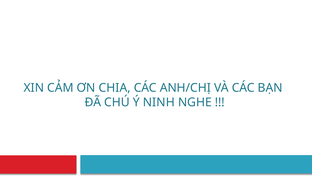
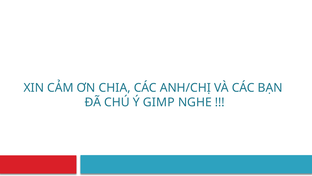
NINH: NINH -> GIMP
